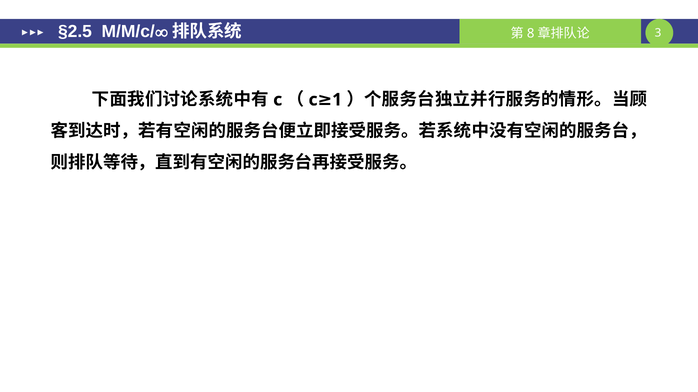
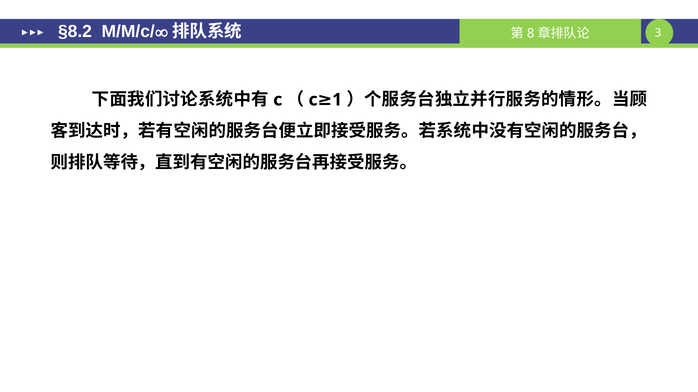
§2.5: §2.5 -> §8.2
